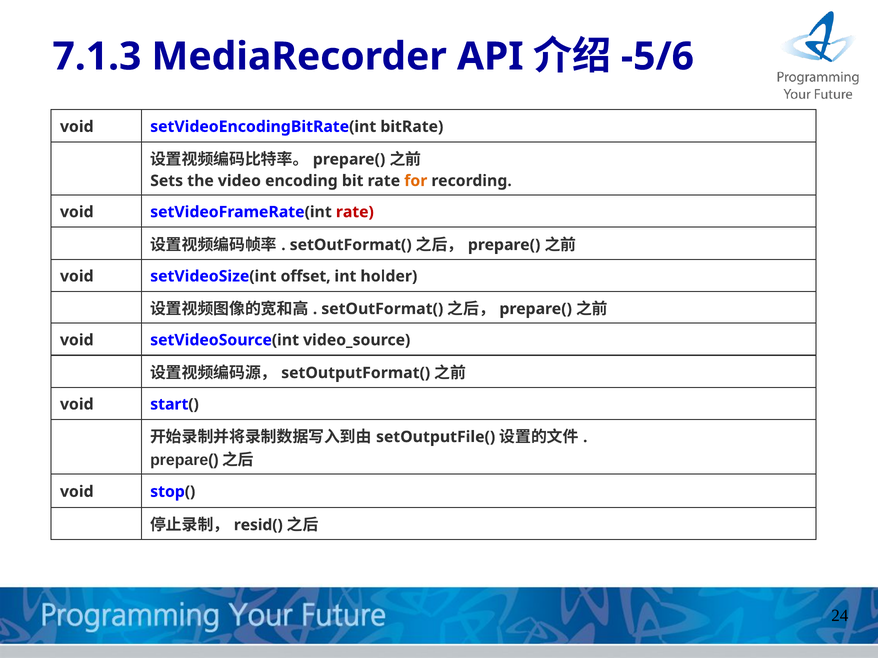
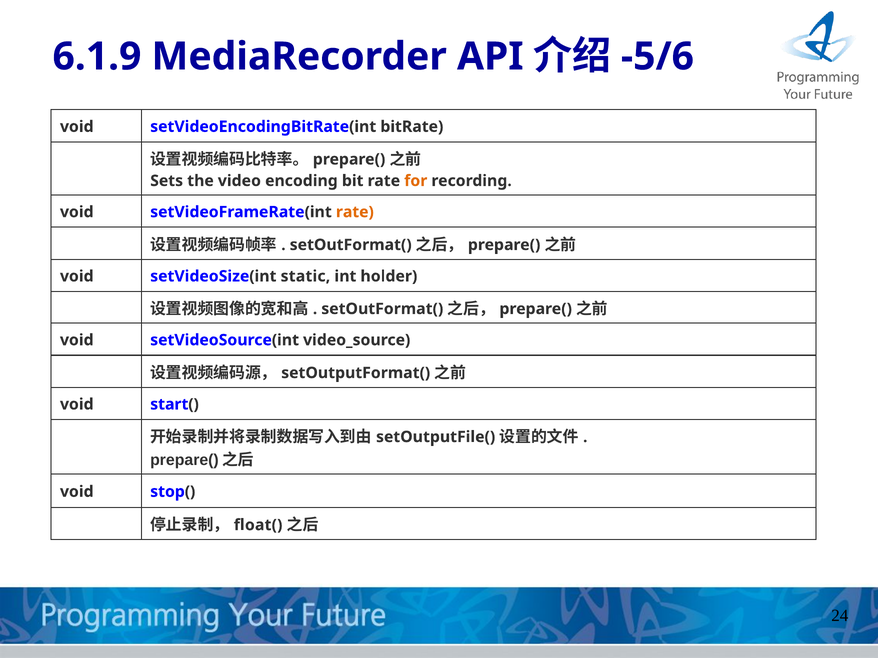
7.1.3: 7.1.3 -> 6.1.9
rate at (355, 212) colour: red -> orange
offset: offset -> static
resid(: resid( -> float(
